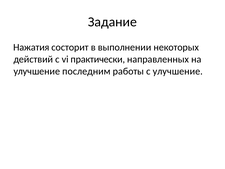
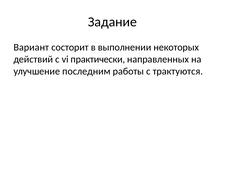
Нажатия: Нажатия -> Вариант
с улучшение: улучшение -> трактуются
